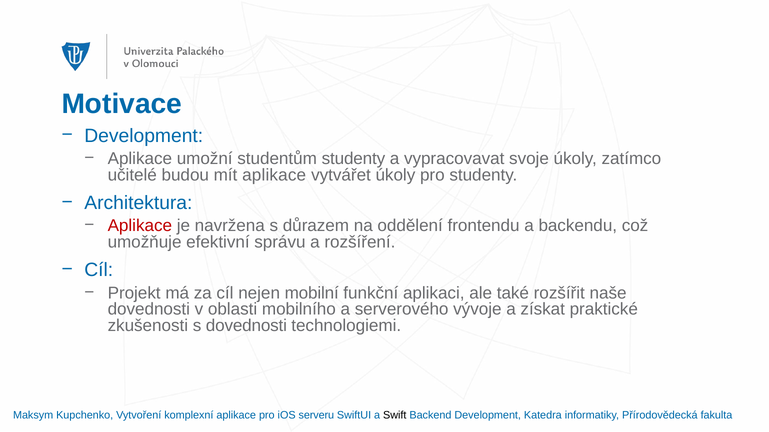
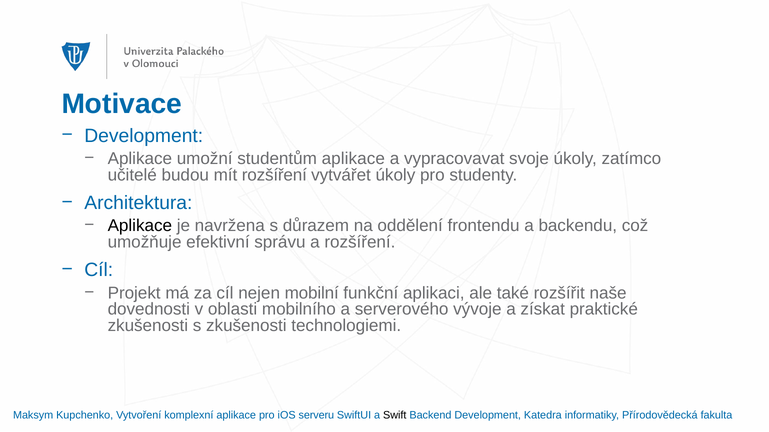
studentům studenty: studenty -> aplikace
mít aplikace: aplikace -> rozšíření
Aplikace at (140, 226) colour: red -> black
s dovednosti: dovednosti -> zkušenosti
